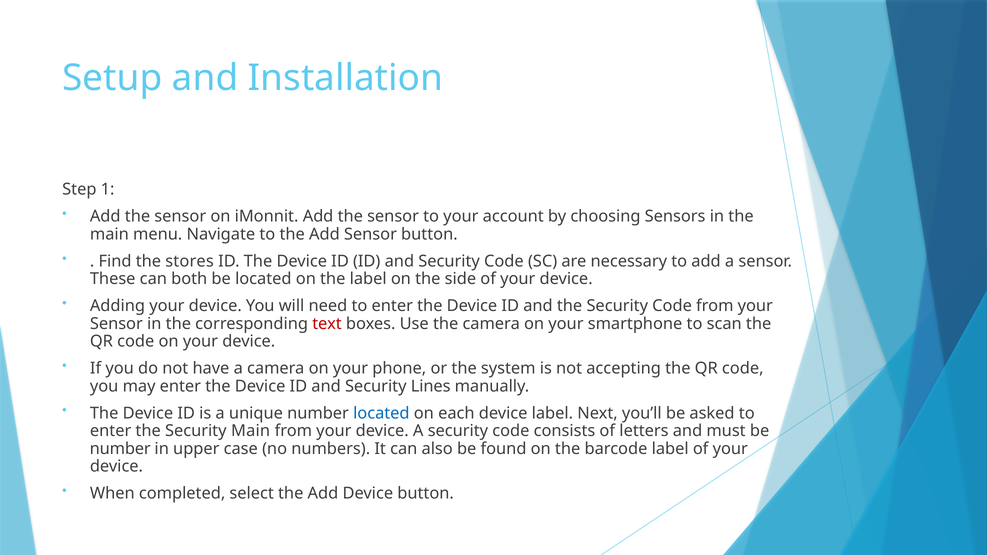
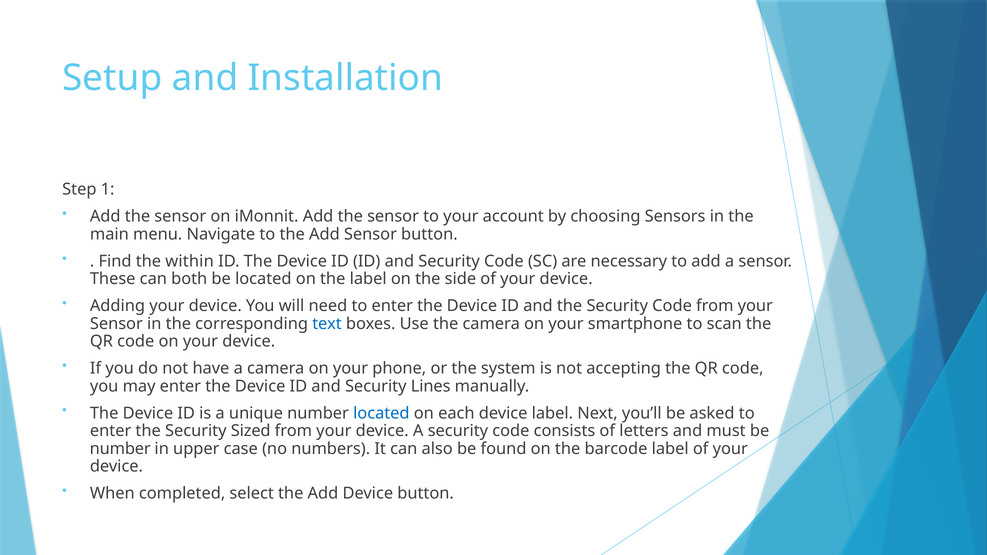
stores: stores -> within
text colour: red -> blue
Security Main: Main -> Sized
